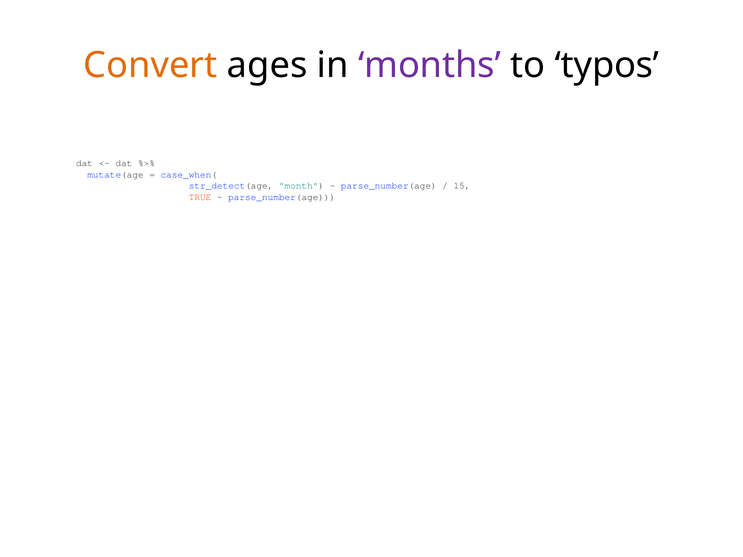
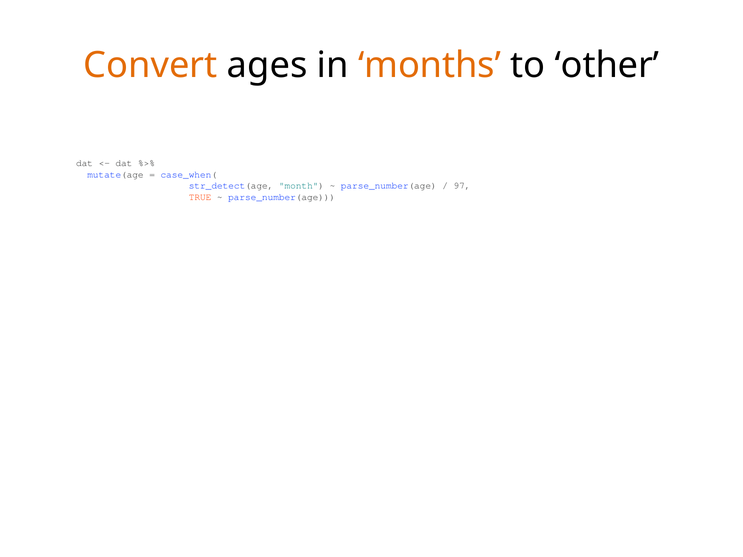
months colour: purple -> orange
typos: typos -> other
15: 15 -> 97
